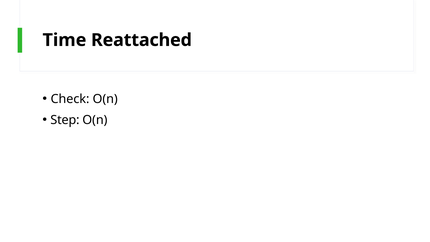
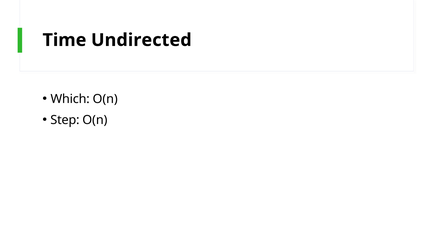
Reattached: Reattached -> Undirected
Check: Check -> Which
